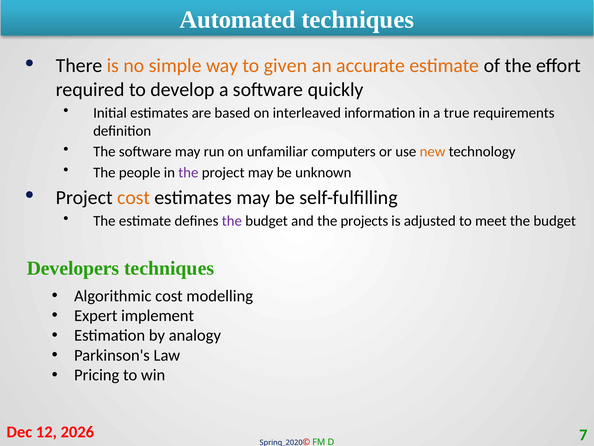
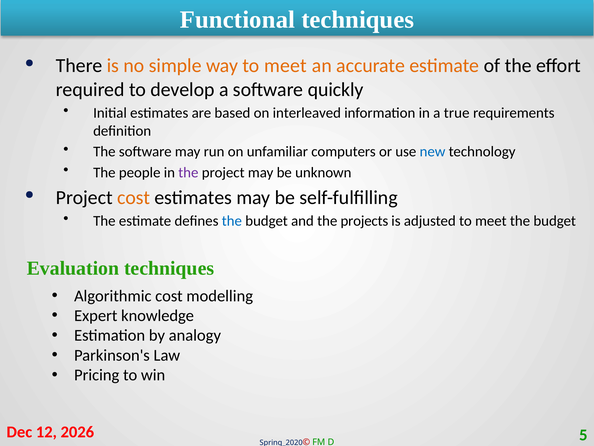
Automated: Automated -> Functional
way to given: given -> meet
new colour: orange -> blue
the at (232, 221) colour: purple -> blue
Developers: Developers -> Evaluation
implement: implement -> knowledge
7: 7 -> 5
